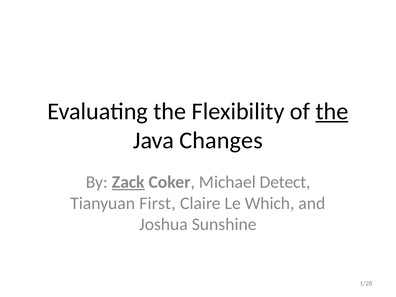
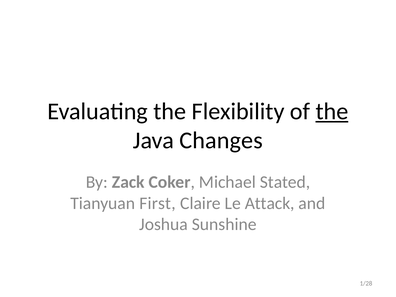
Zack underline: present -> none
Detect: Detect -> Stated
Which: Which -> Attack
